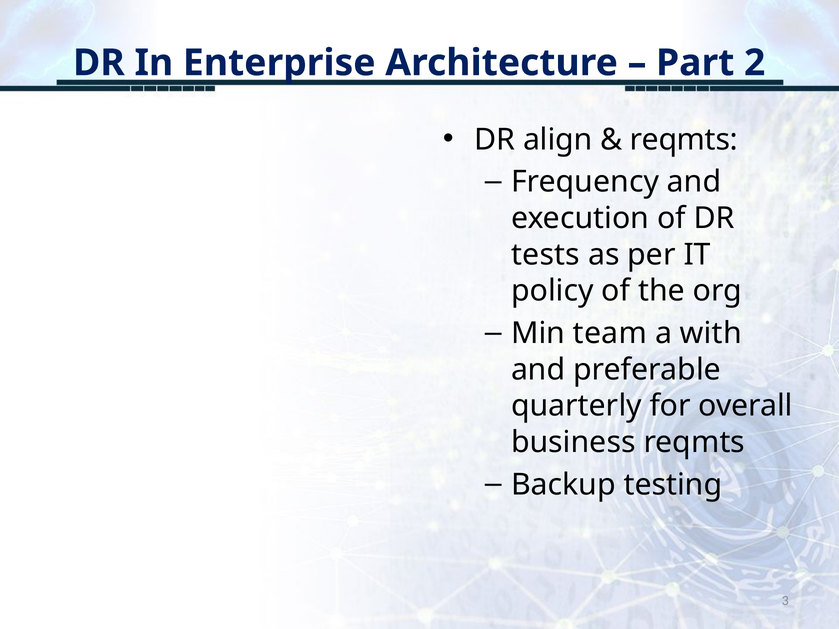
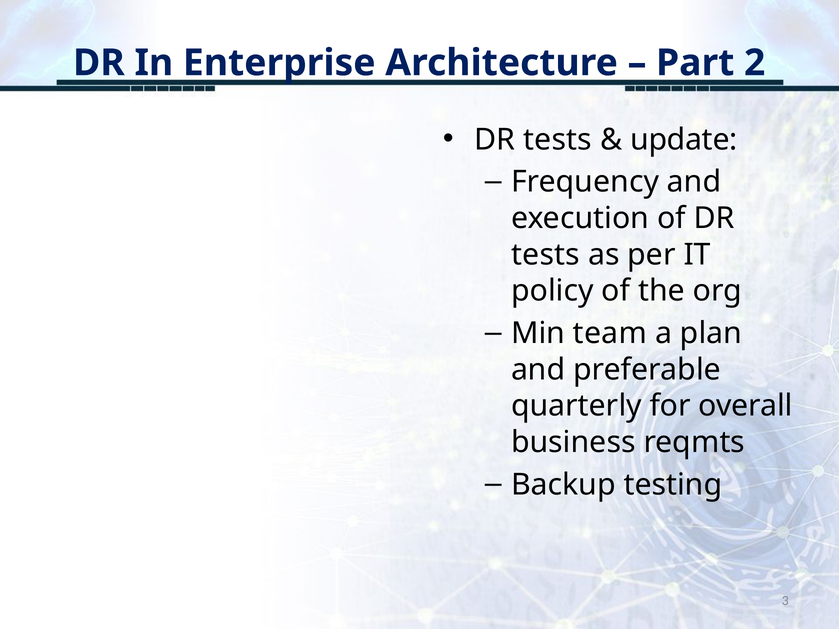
align at (558, 140): align -> tests
reqmts at (684, 140): reqmts -> update
with: with -> plan
